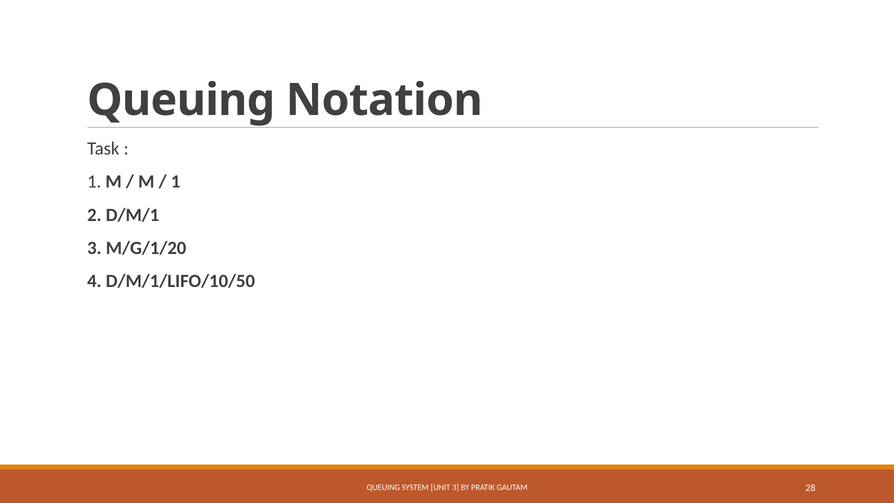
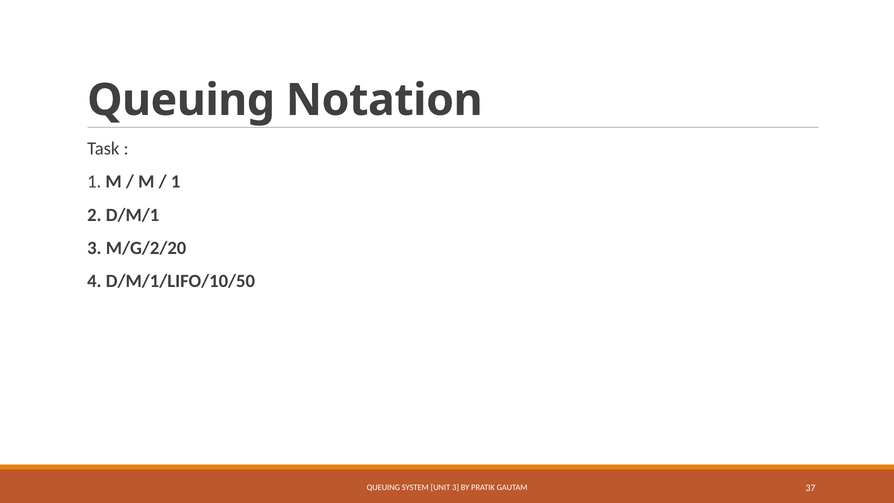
M/G/1/20: M/G/1/20 -> M/G/2/20
28: 28 -> 37
